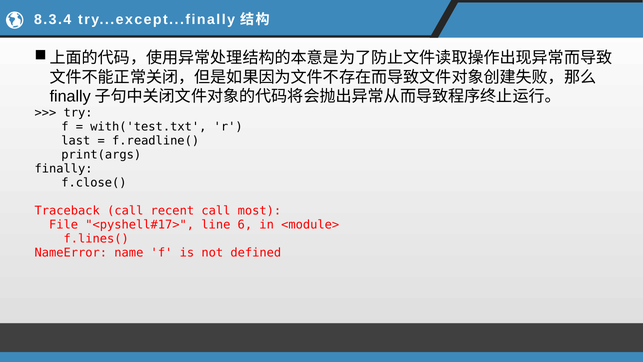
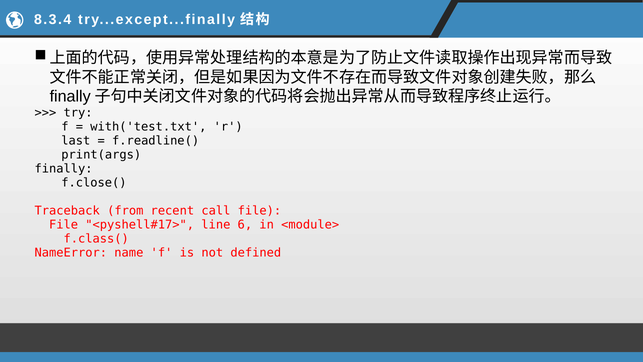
Traceback call: call -> from
call most: most -> file
f.lines(: f.lines( -> f.class(
